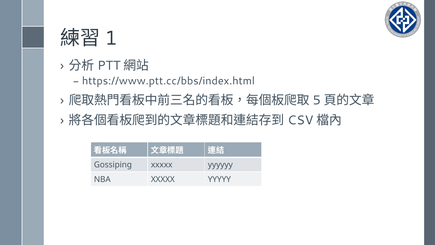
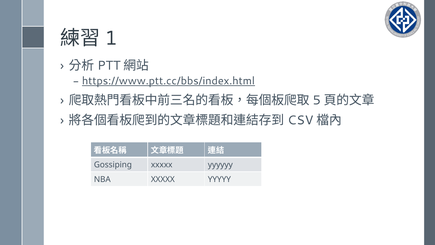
https://www.ptt.cc/bbs/index.html underline: none -> present
